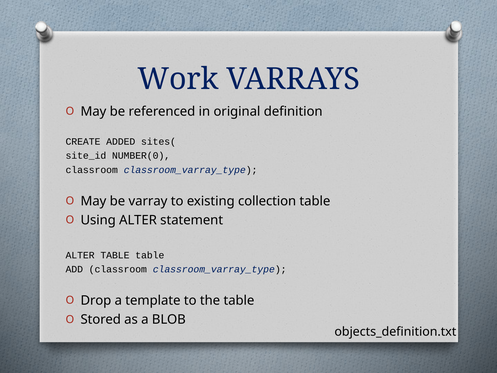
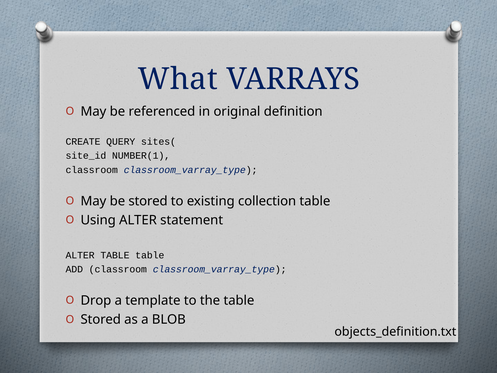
Work: Work -> What
ADDED: ADDED -> QUERY
NUMBER(0: NUMBER(0 -> NUMBER(1
be varray: varray -> stored
